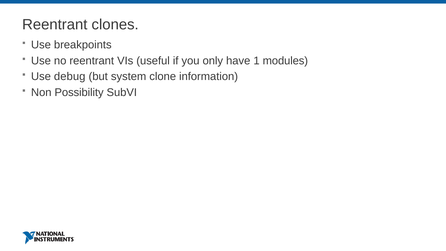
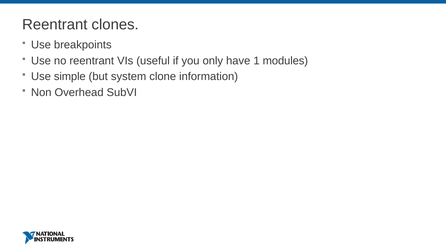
debug: debug -> simple
Possibility: Possibility -> Overhead
